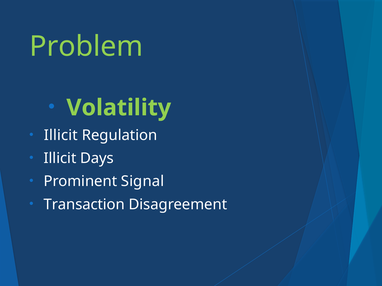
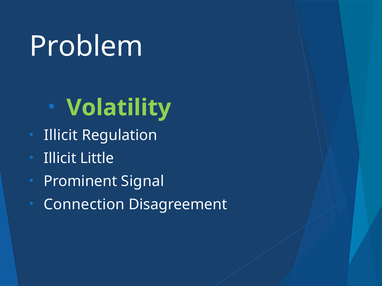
Problem colour: light green -> white
Days: Days -> Little
Transaction: Transaction -> Connection
